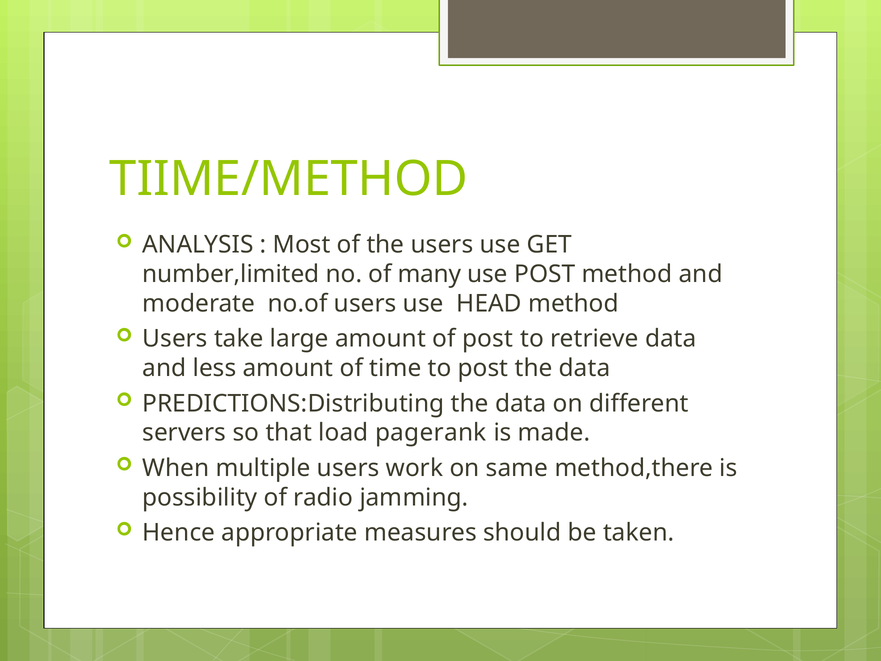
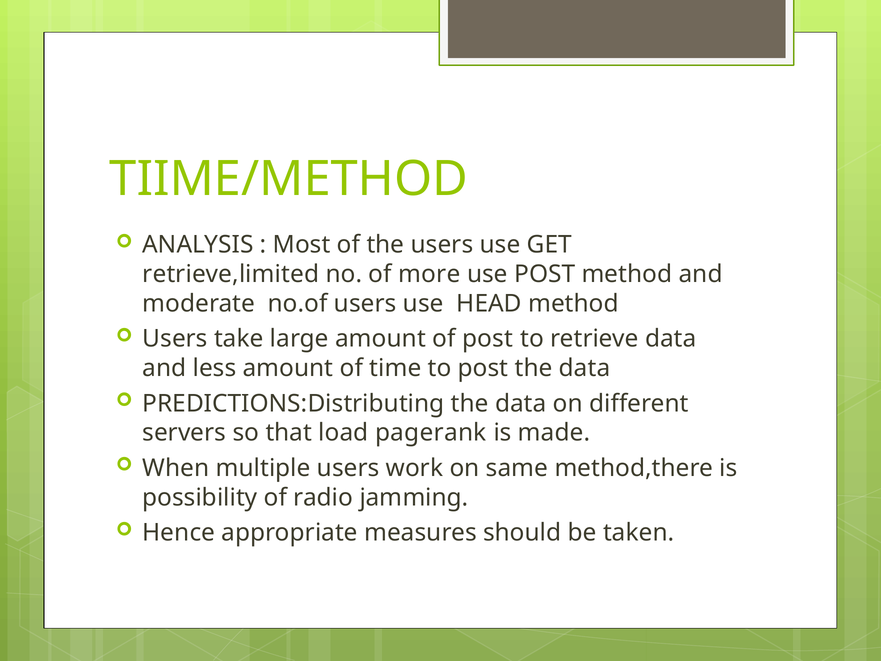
number,limited: number,limited -> retrieve,limited
many: many -> more
